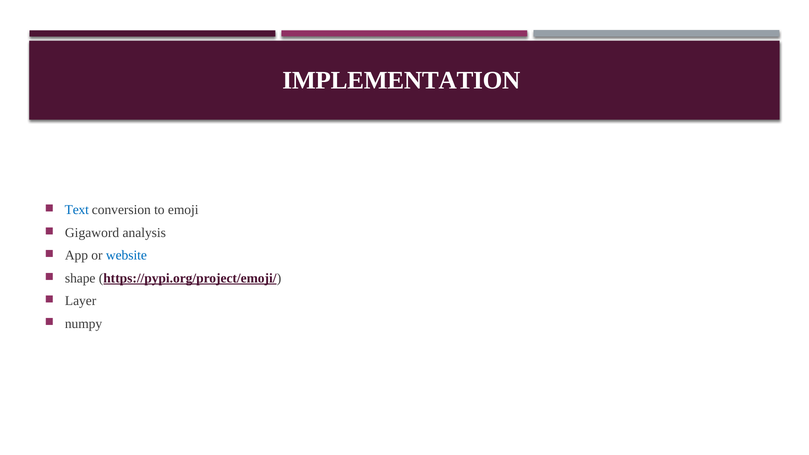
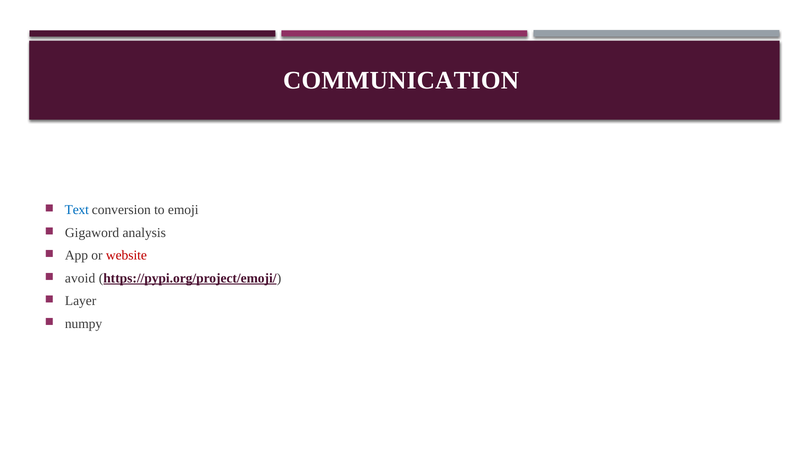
IMPLEMENTATION: IMPLEMENTATION -> COMMUNICATION
website colour: blue -> red
shape: shape -> avoid
